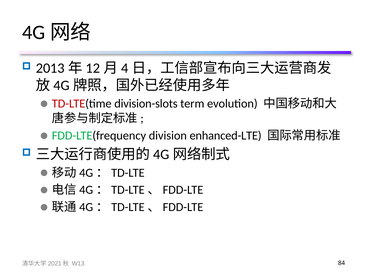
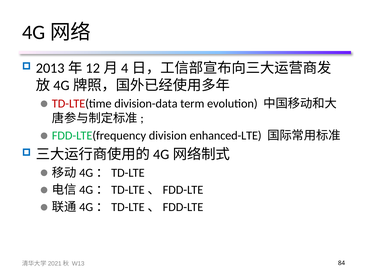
division-slots: division-slots -> division-data
